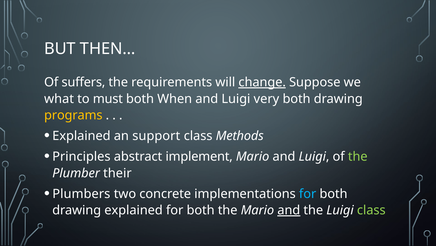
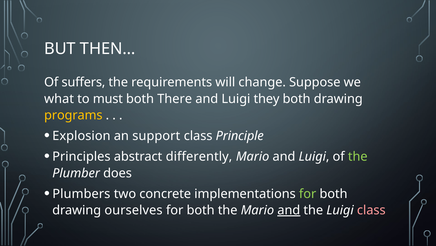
change underline: present -> none
When: When -> There
very: very -> they
Explained at (81, 136): Explained -> Explosion
Methods: Methods -> Principle
implement: implement -> differently
their: their -> does
for at (308, 193) colour: light blue -> light green
drawing explained: explained -> ourselves
class at (371, 210) colour: light green -> pink
